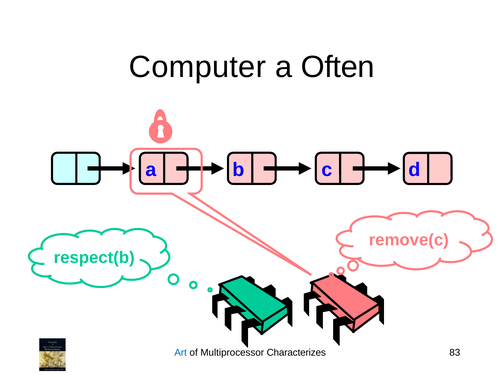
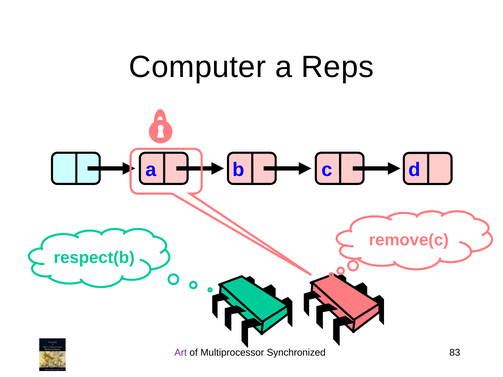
Often: Often -> Reps
Art colour: blue -> purple
Characterizes: Characterizes -> Synchronized
